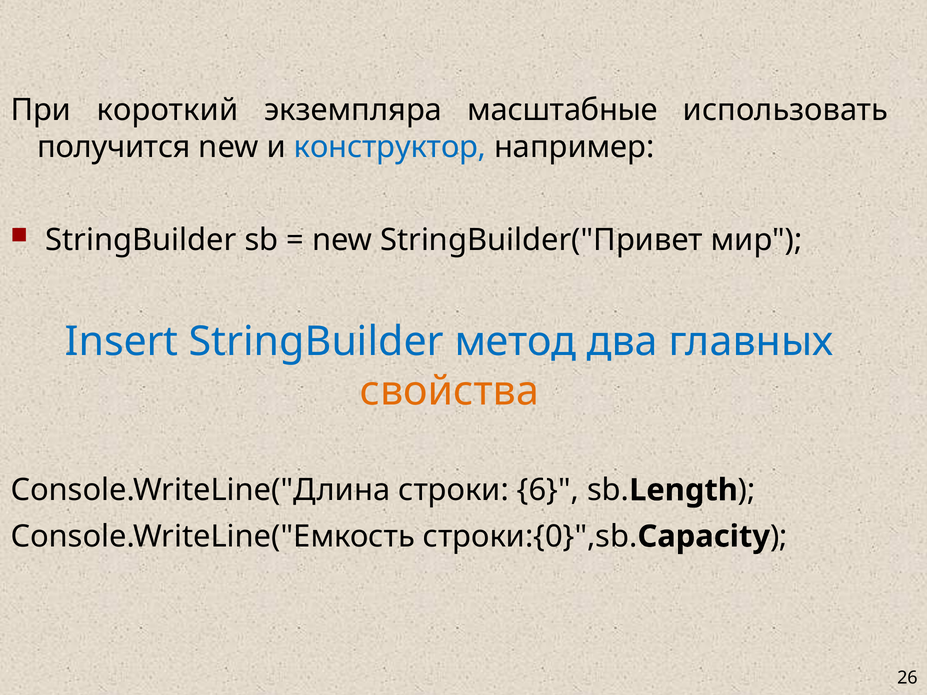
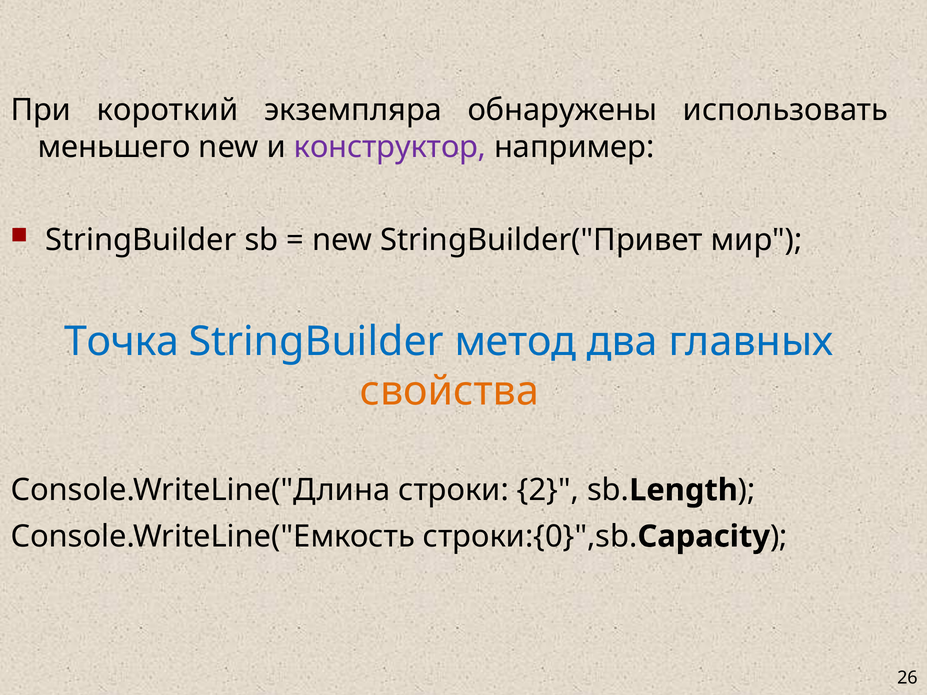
масштабные: масштабные -> обнаружены
получится: получится -> меньшего
конструктор colour: blue -> purple
Insert: Insert -> Точка
6: 6 -> 2
